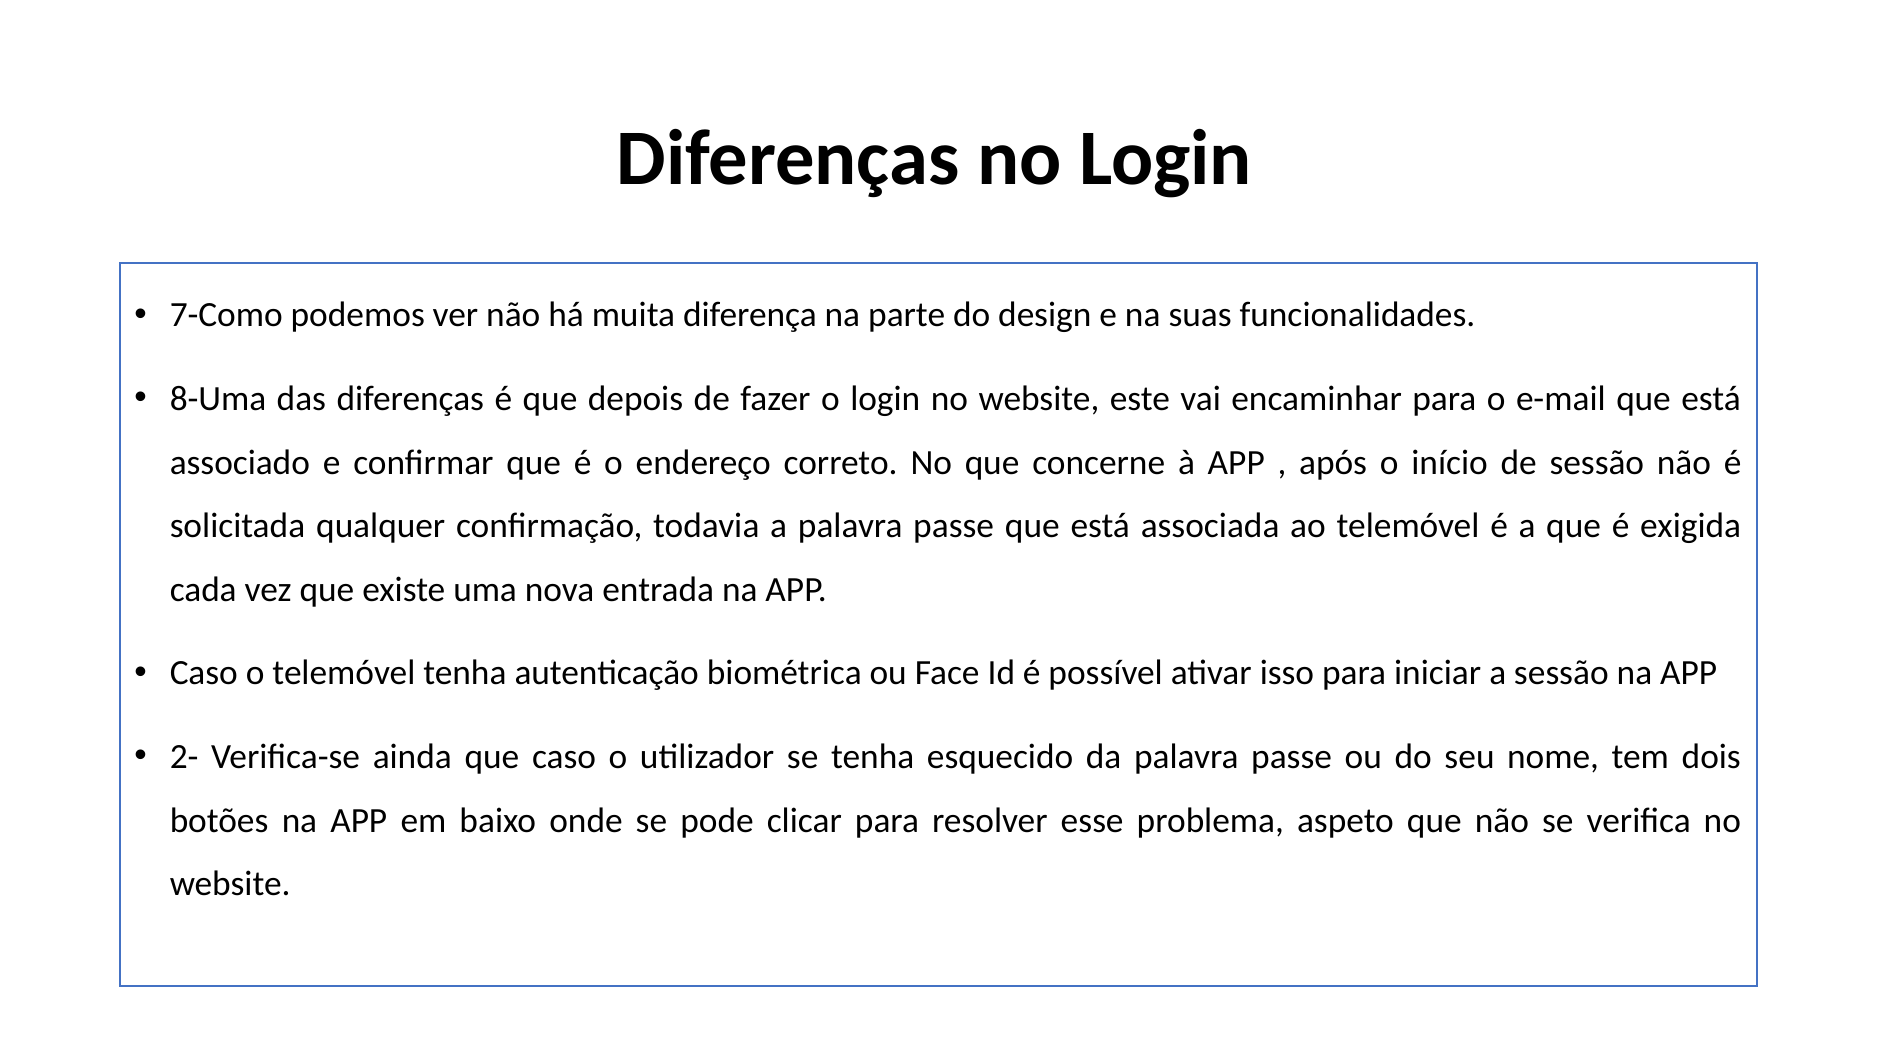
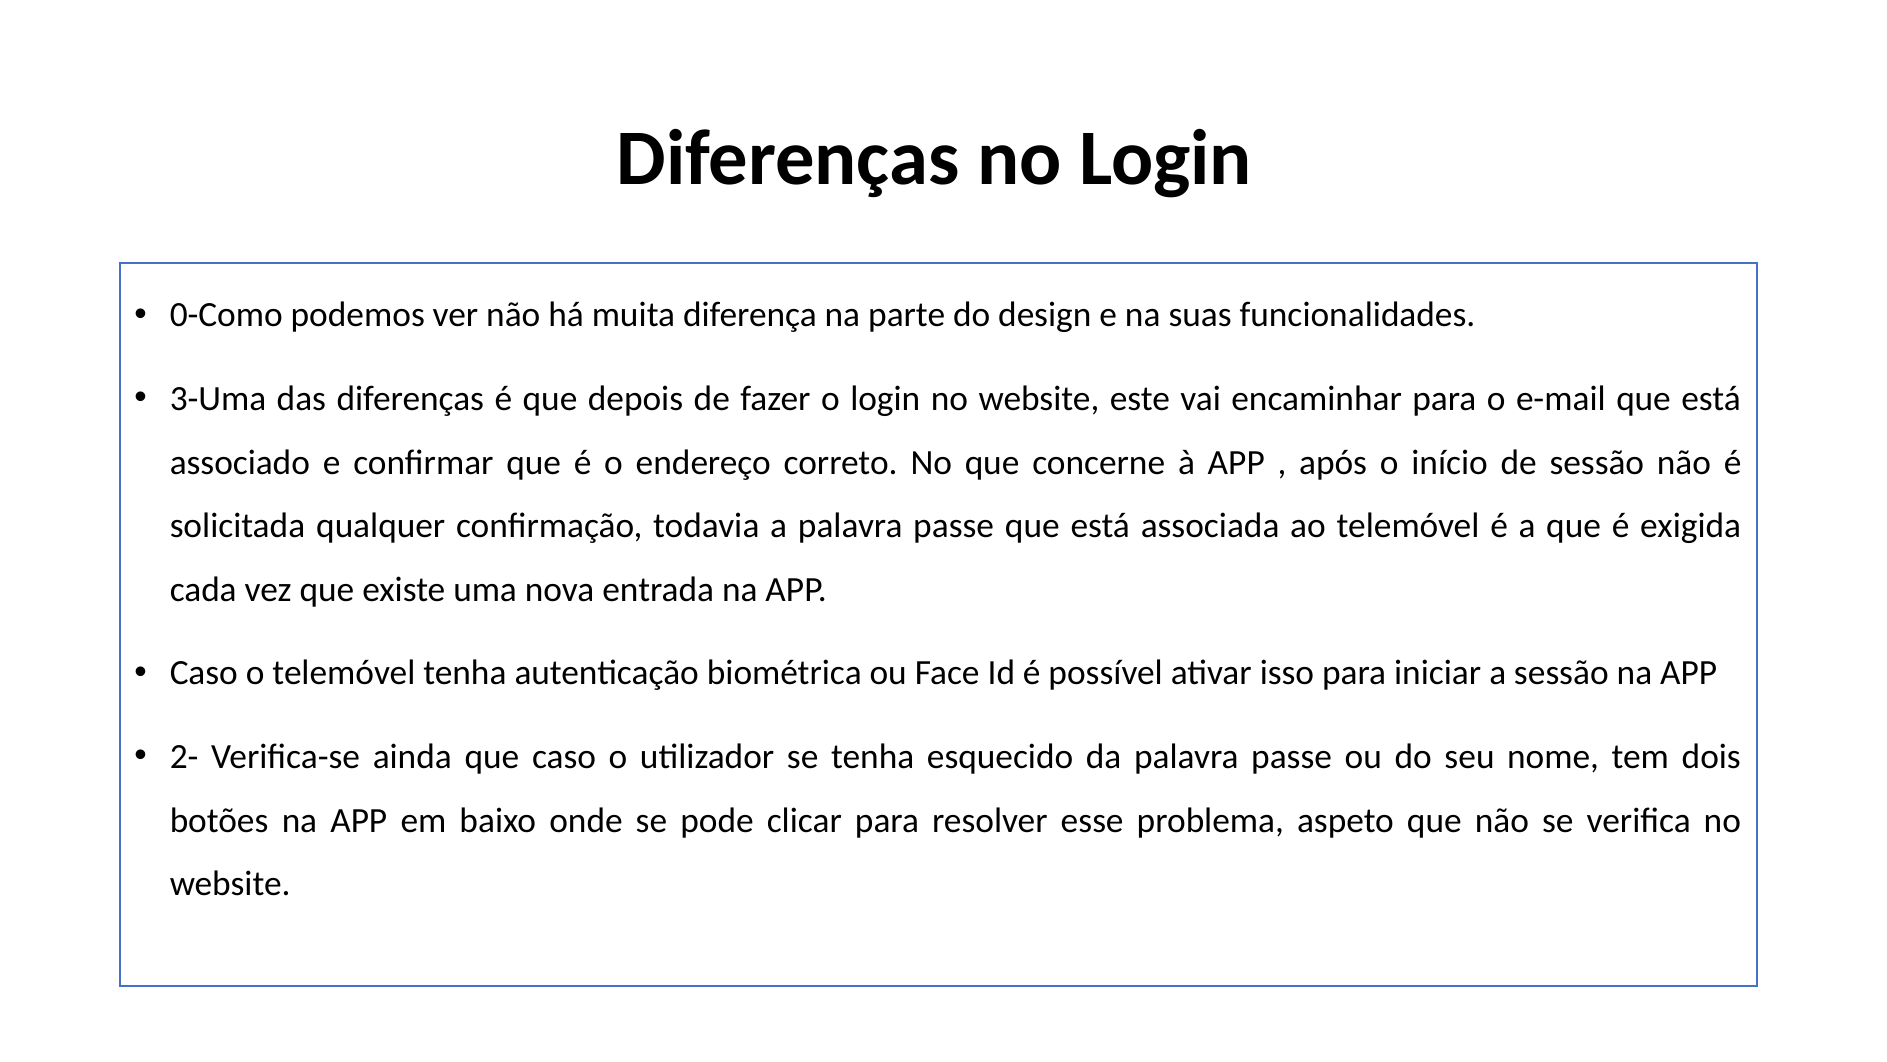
7-Como: 7-Como -> 0-Como
8-Uma: 8-Uma -> 3-Uma
